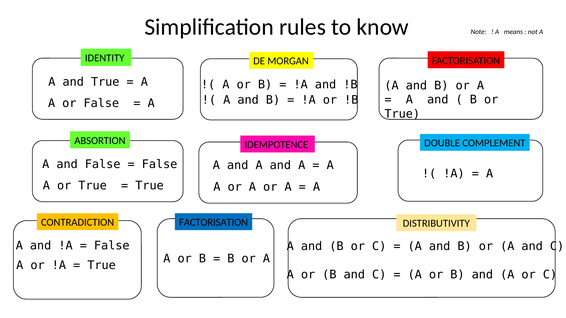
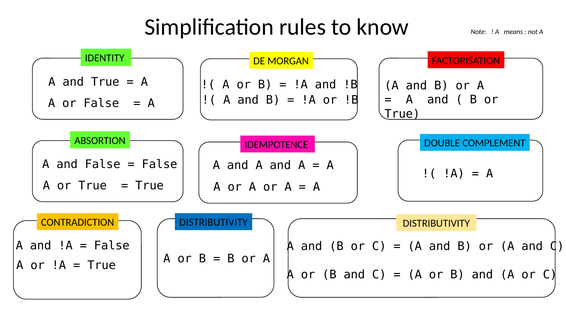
FACTORISATION at (214, 223): FACTORISATION -> DISTRIBUTIVITY
